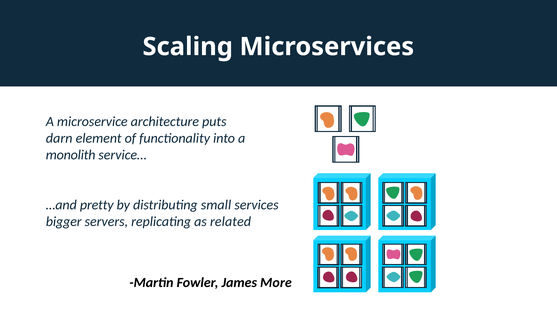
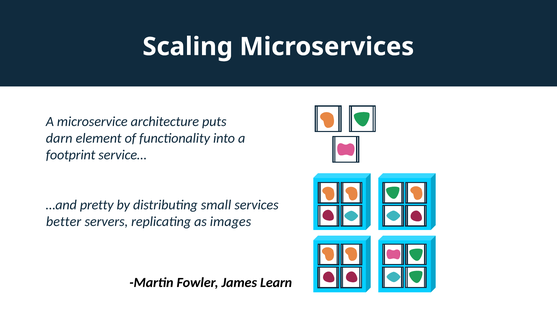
monolith: monolith -> footprint
bigger: bigger -> better
related: related -> images
More: More -> Learn
